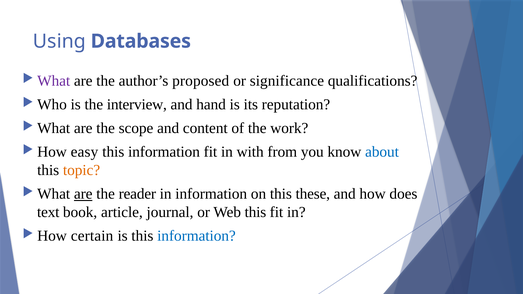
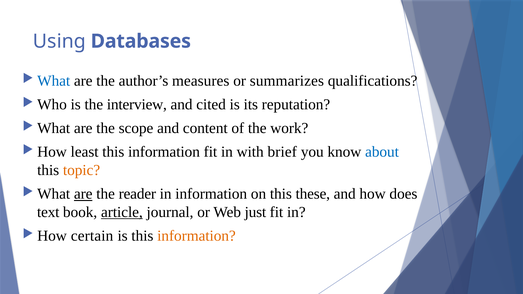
What at (54, 81) colour: purple -> blue
proposed: proposed -> measures
significance: significance -> summarizes
hand: hand -> cited
easy: easy -> least
from: from -> brief
article underline: none -> present
Web this: this -> just
information at (196, 236) colour: blue -> orange
